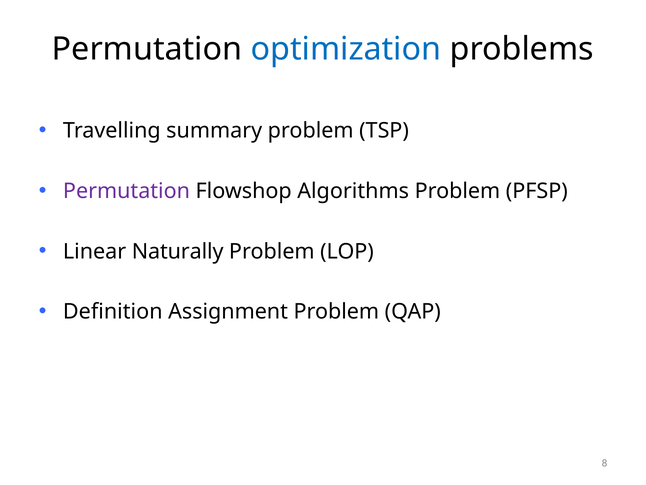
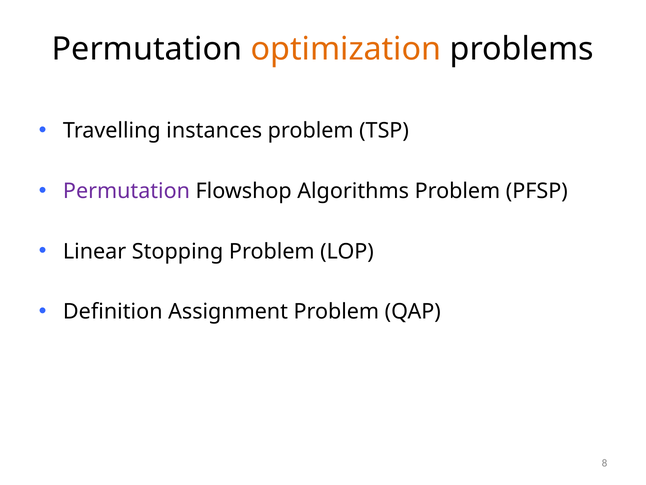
optimization colour: blue -> orange
summary: summary -> instances
Naturally: Naturally -> Stopping
